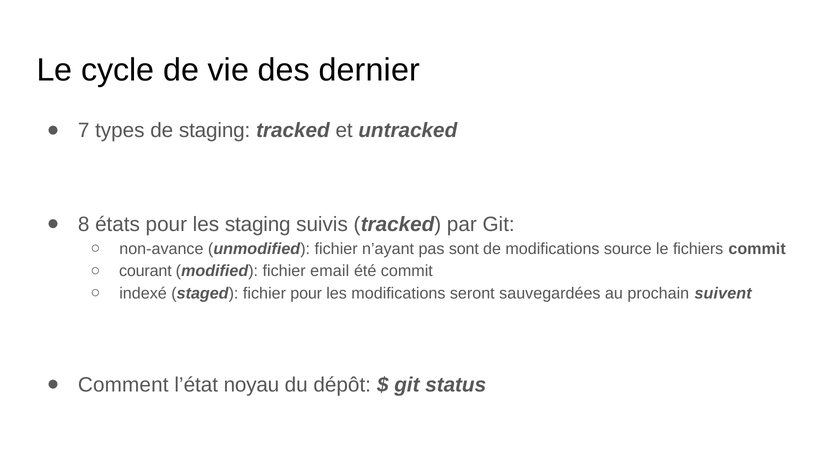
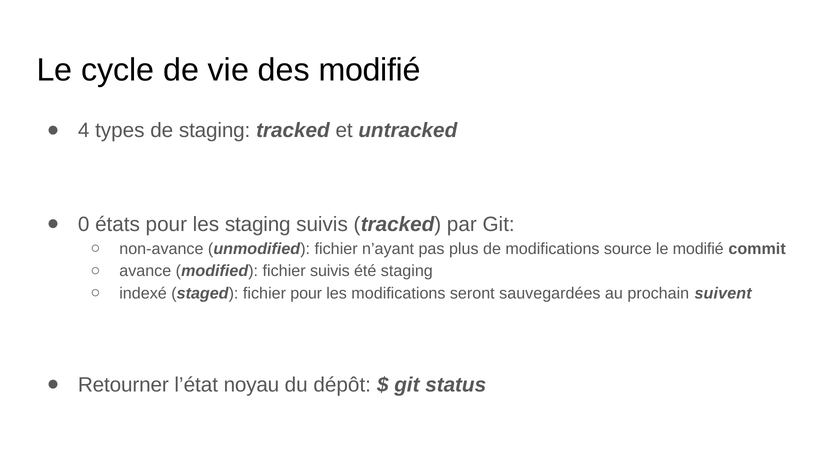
des dernier: dernier -> modifié
7: 7 -> 4
8: 8 -> 0
sont: sont -> plus
le fichiers: fichiers -> modifié
courant: courant -> avance
fichier email: email -> suivis
été commit: commit -> staging
Comment: Comment -> Retourner
